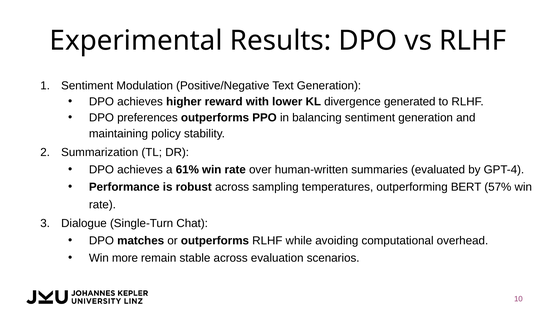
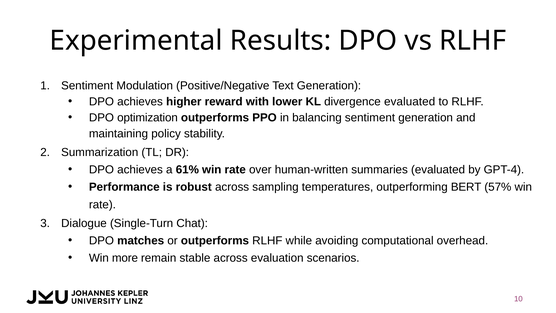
divergence generated: generated -> evaluated
preferences: preferences -> optimization
